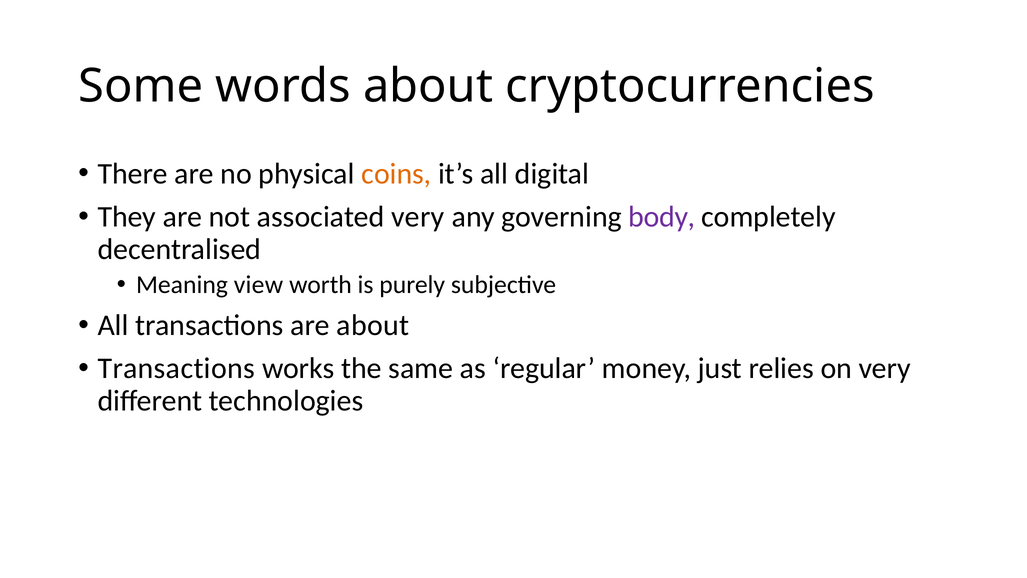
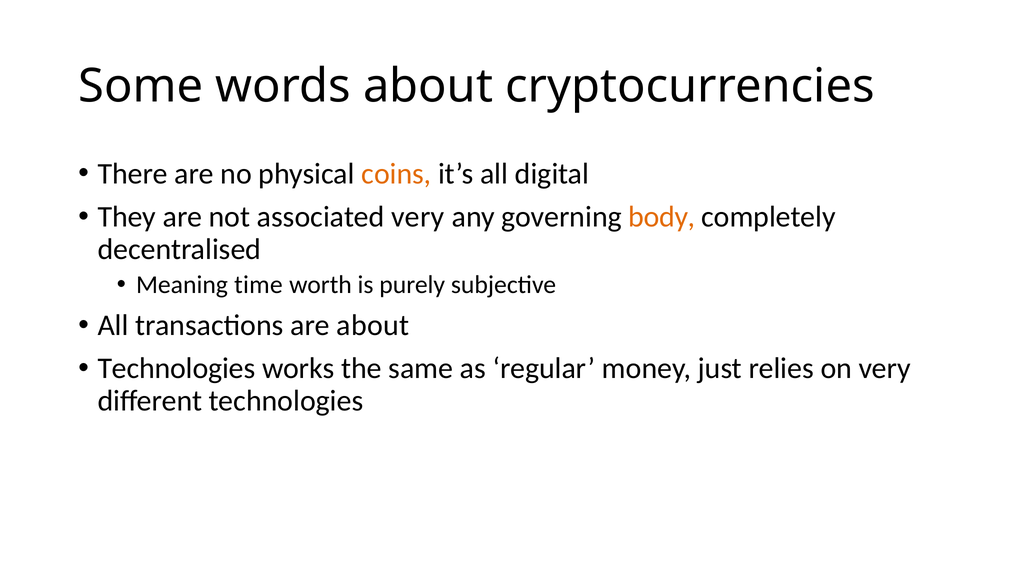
body colour: purple -> orange
view: view -> time
Transactions at (176, 368): Transactions -> Technologies
